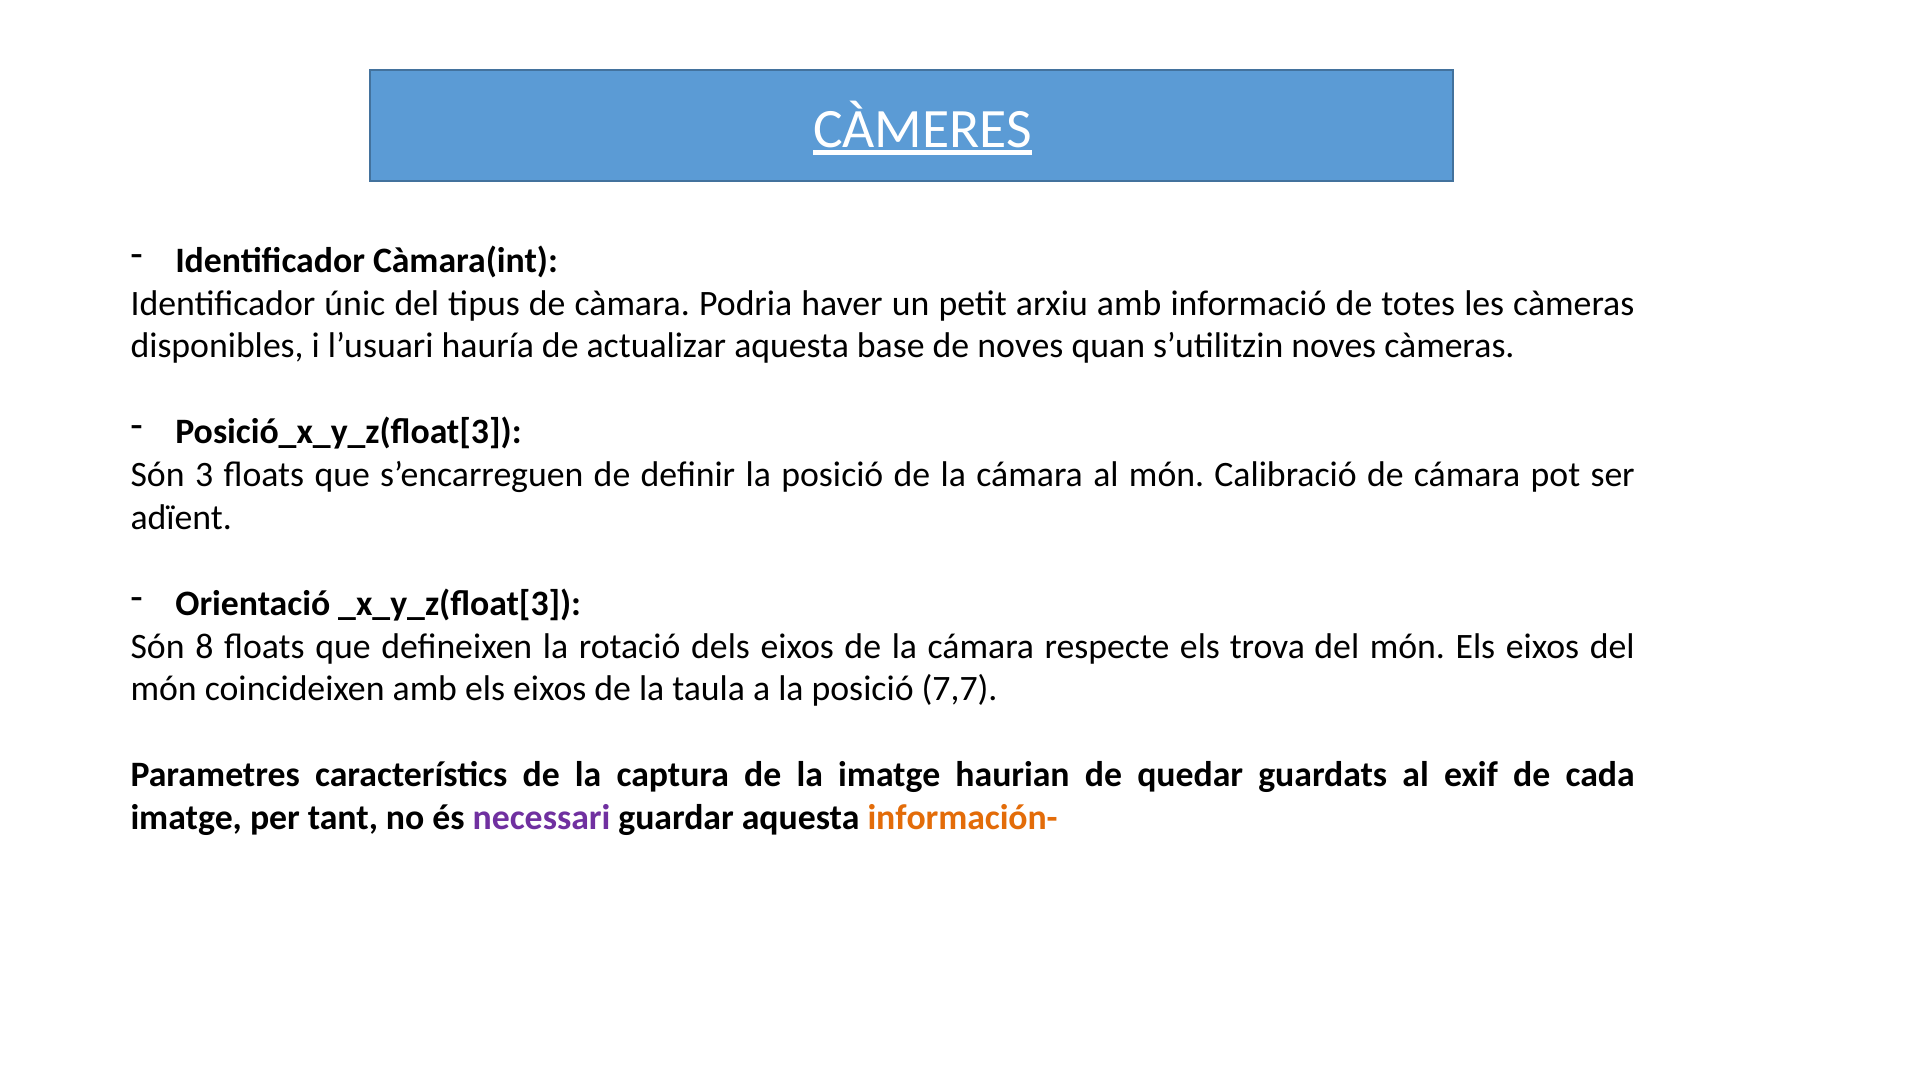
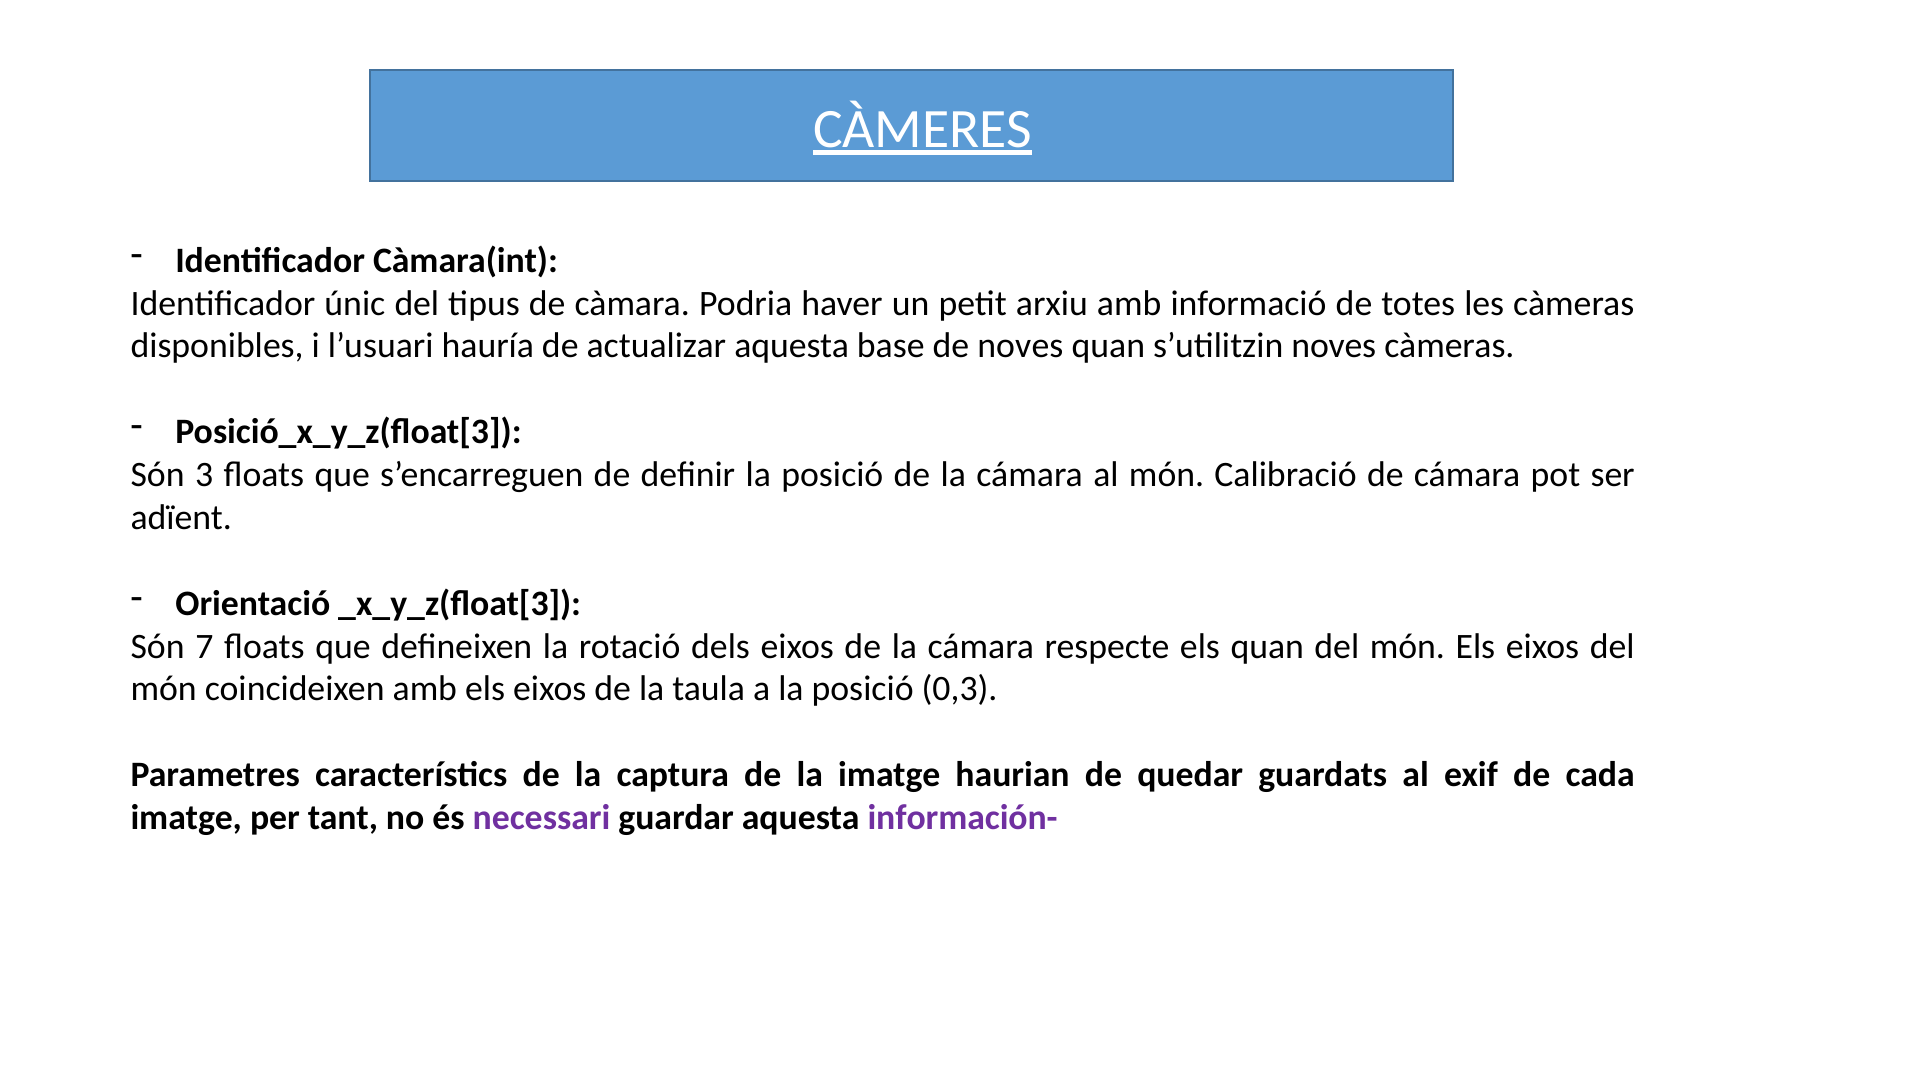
8: 8 -> 7
els trova: trova -> quan
7,7: 7,7 -> 0,3
información- colour: orange -> purple
